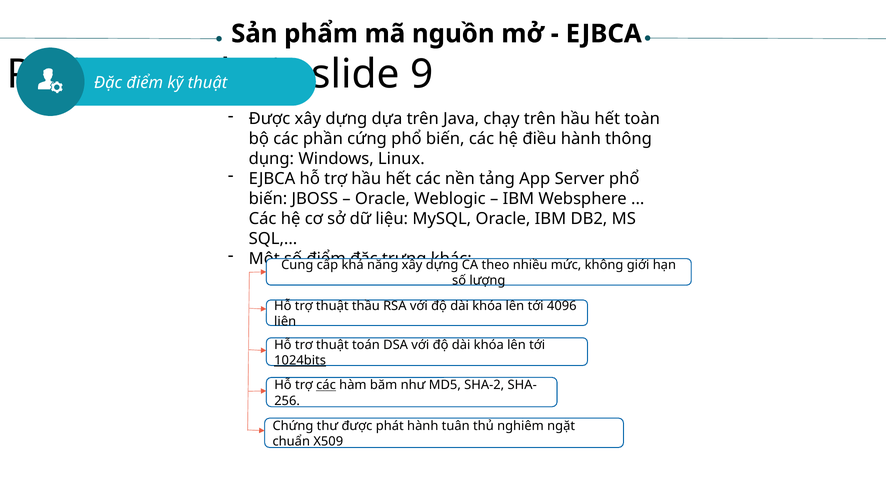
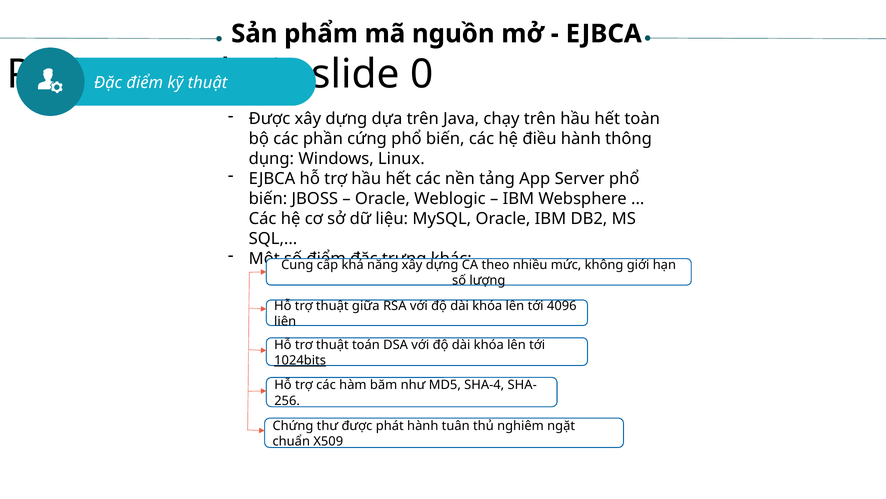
9: 9 -> 0
thầu: thầu -> giữa
các at (326, 385) underline: present -> none
SHA-2: SHA-2 -> SHA-4
